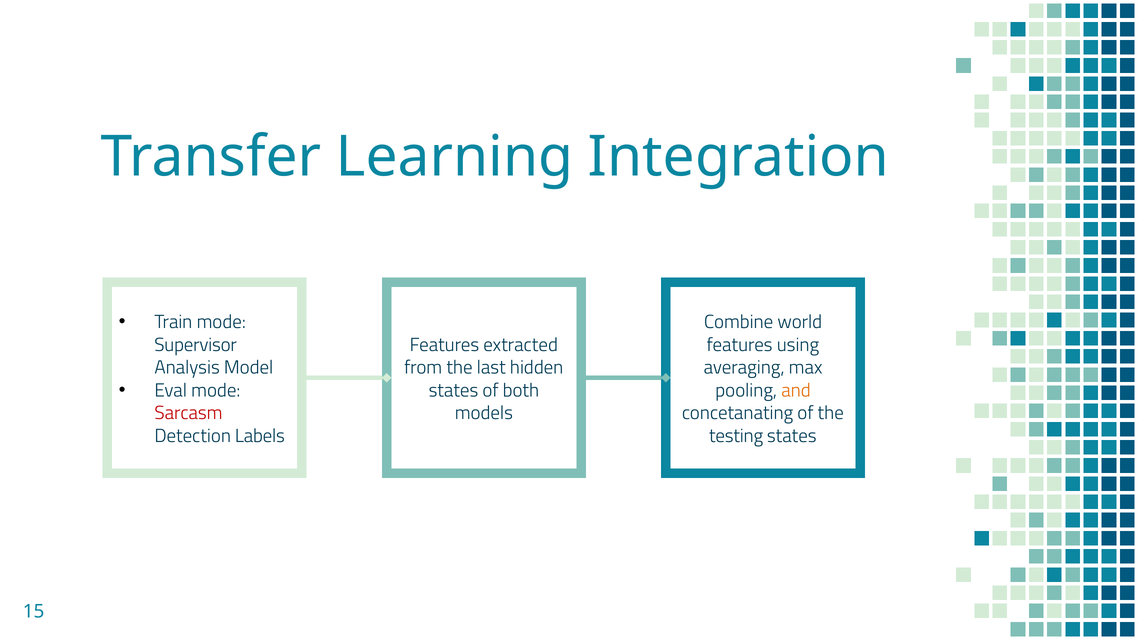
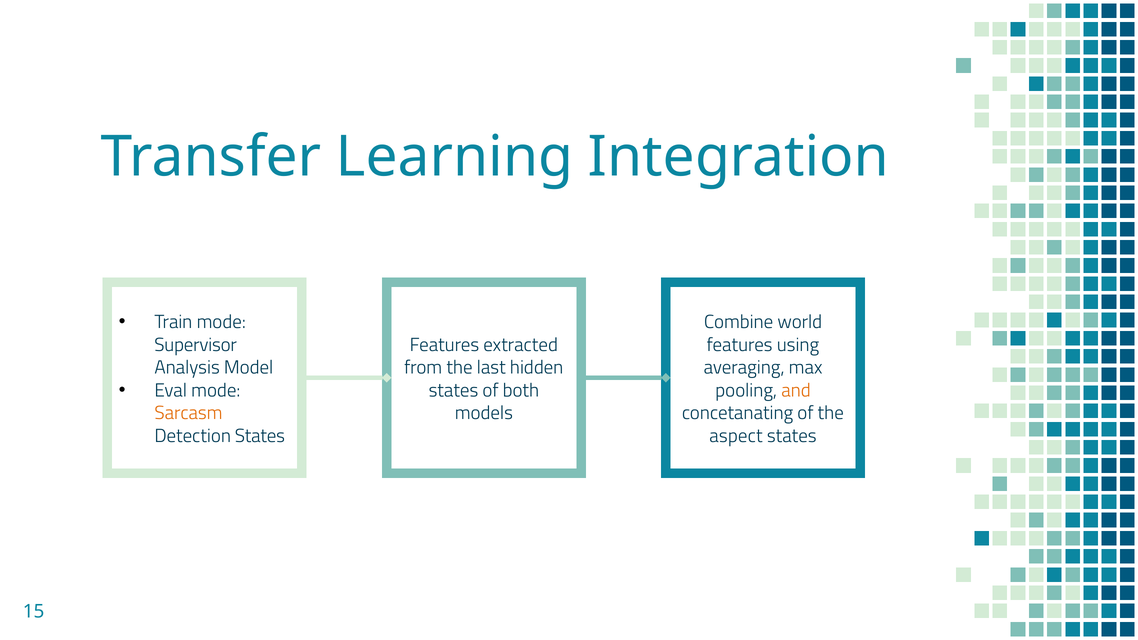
Sarcasm colour: red -> orange
Detection Labels: Labels -> States
testing: testing -> aspect
